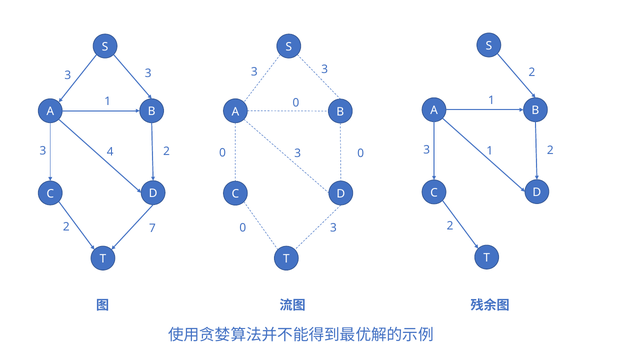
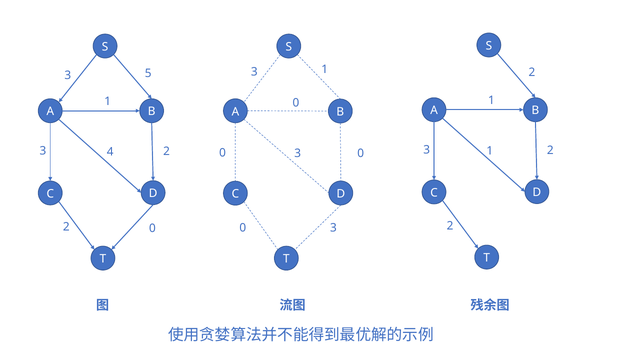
3 at (325, 69): 3 -> 1
3 at (148, 74): 3 -> 5
2 7: 7 -> 0
